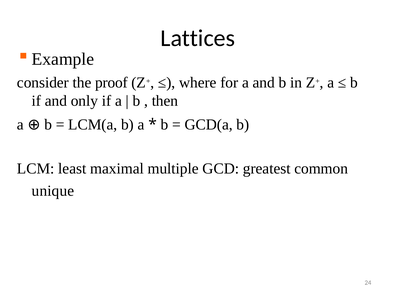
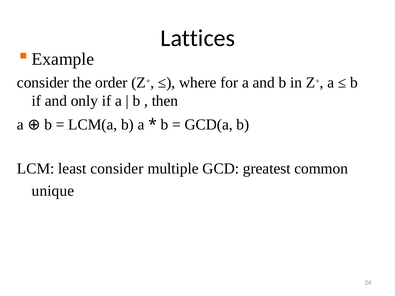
proof: proof -> order
least maximal: maximal -> consider
